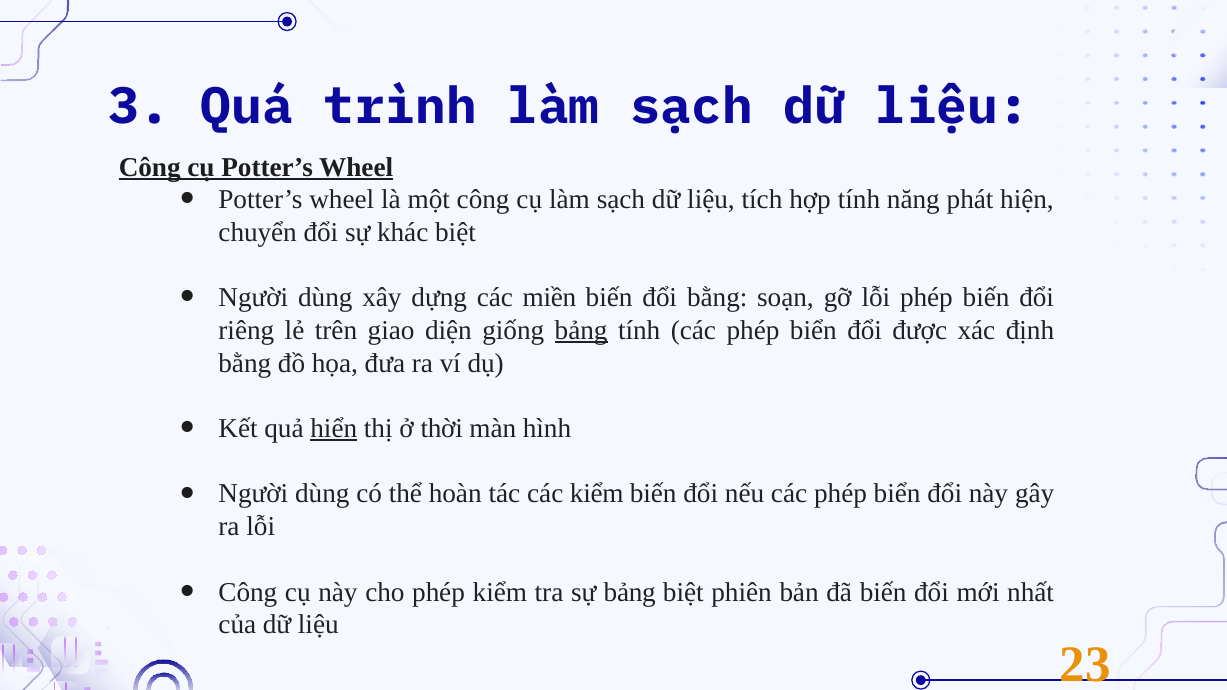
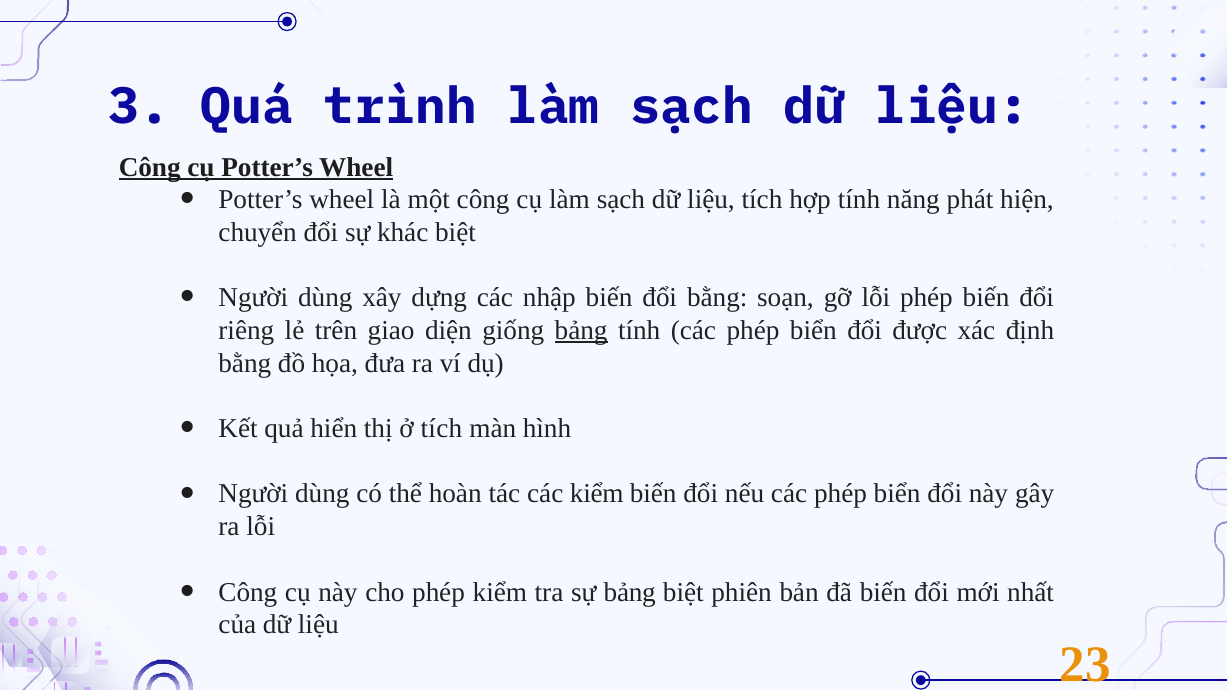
miền: miền -> nhập
hiển underline: present -> none
ở thời: thời -> tích
